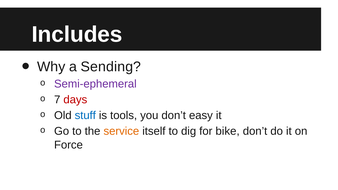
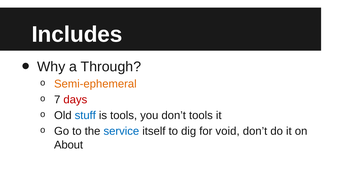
Sending: Sending -> Through
Semi-ephemeral colour: purple -> orange
don’t easy: easy -> tools
service colour: orange -> blue
bike: bike -> void
Force: Force -> About
